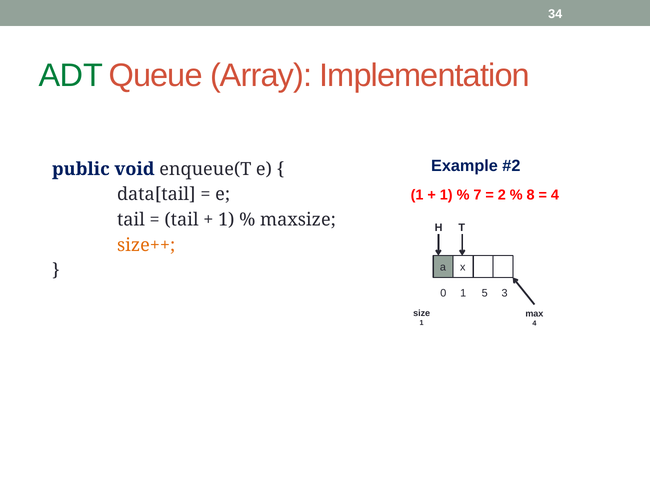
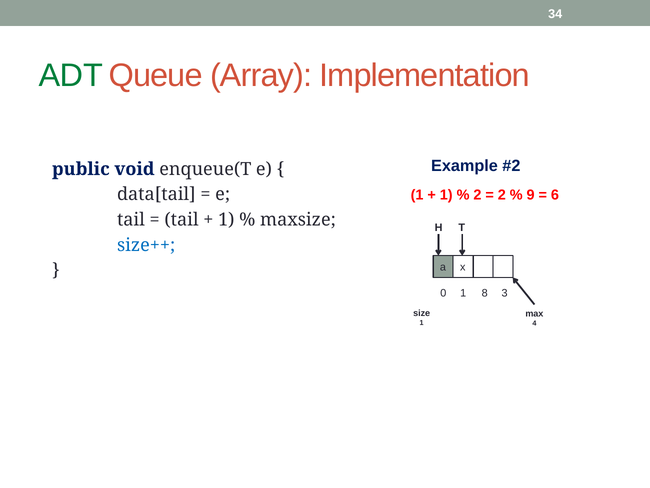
7 at (477, 195): 7 -> 2
8: 8 -> 9
4 at (555, 195): 4 -> 6
size++ colour: orange -> blue
5: 5 -> 8
